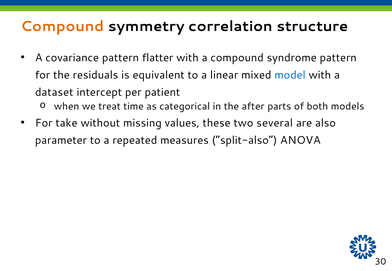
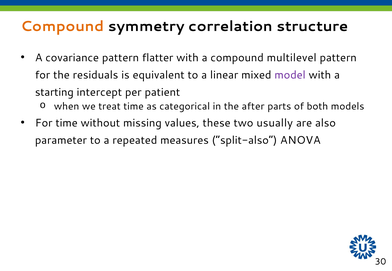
syndrome: syndrome -> multilevel
model colour: blue -> purple
dataset: dataset -> starting
For take: take -> time
several: several -> usually
